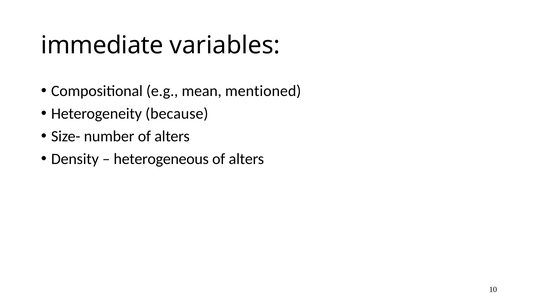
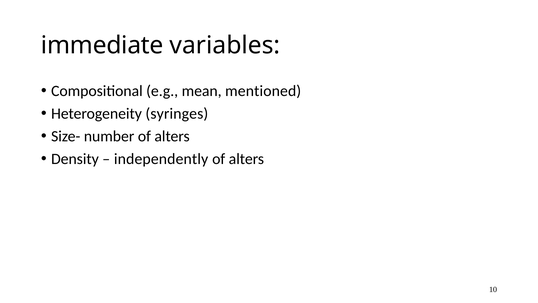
because: because -> syringes
heterogeneous: heterogeneous -> independently
